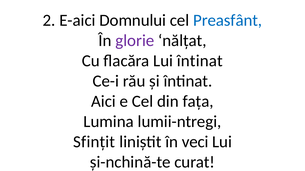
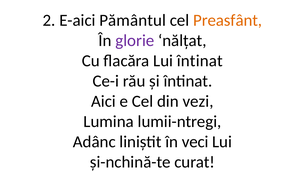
Domnului: Domnului -> Pământul
Preasfânt colour: blue -> orange
fața: fața -> vezi
Sfințit: Sfințit -> Adânc
